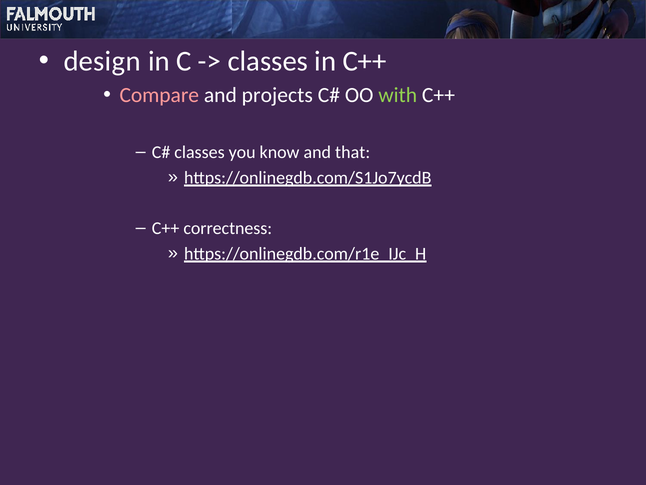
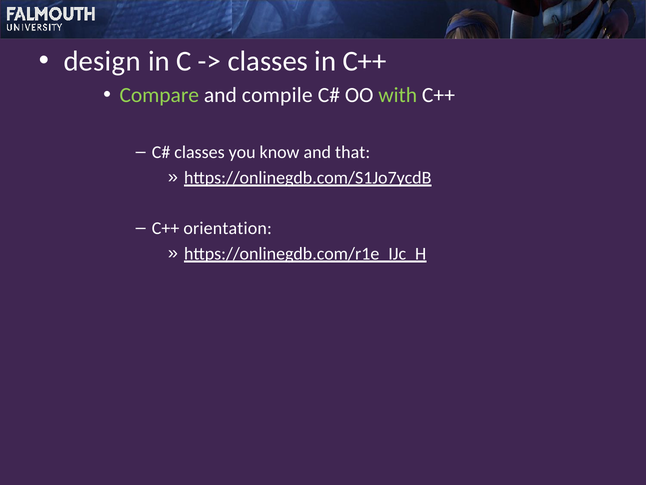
Compare colour: pink -> light green
projects: projects -> compile
correctness: correctness -> orientation
